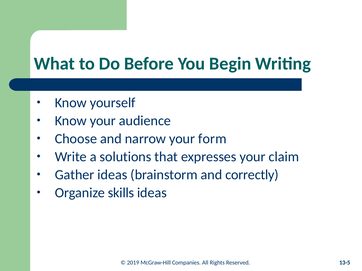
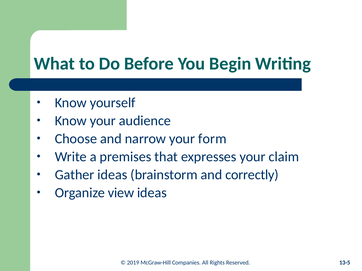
solutions: solutions -> premises
skills: skills -> view
